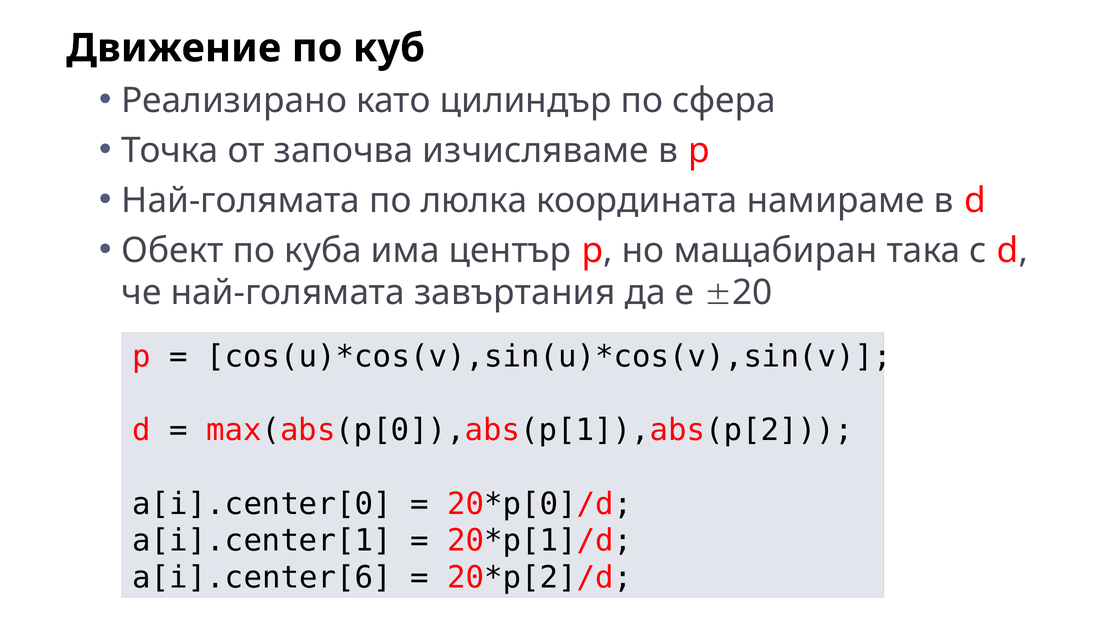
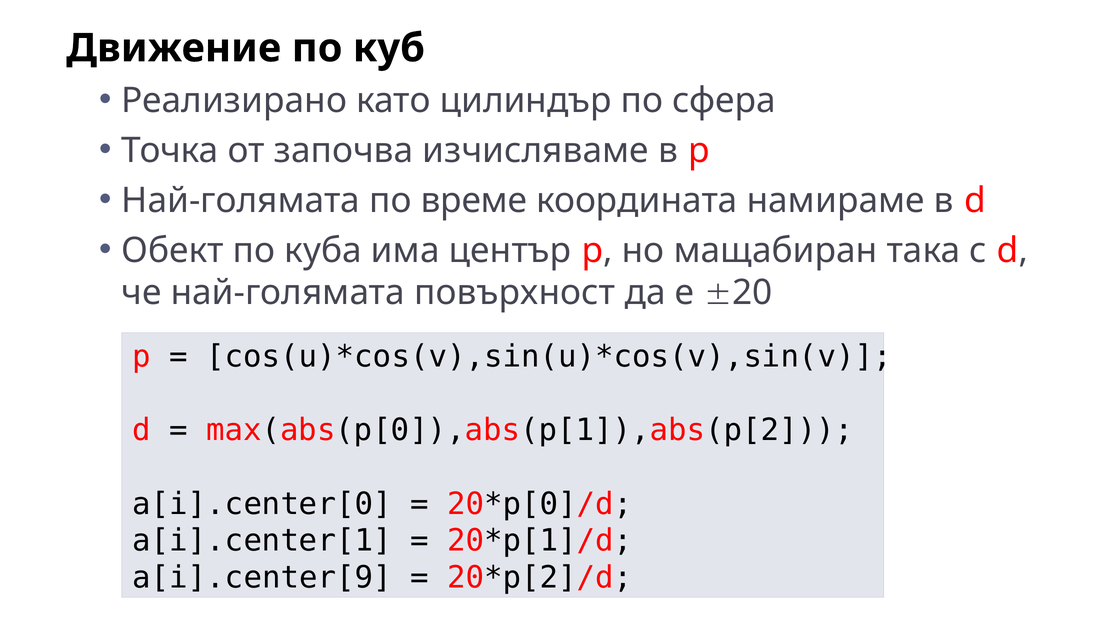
люлка: люлка -> време
завъртания: завъртания -> повърхност
a[i].center[6: a[i].center[6 -> a[i].center[9
